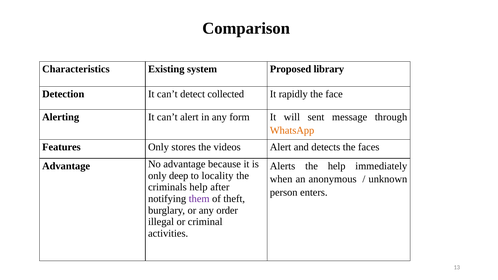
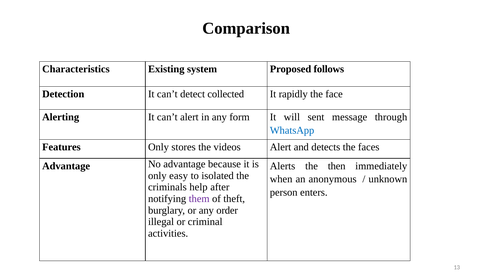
library: library -> follows
WhatsApp colour: orange -> blue
the help: help -> then
deep: deep -> easy
locality: locality -> isolated
